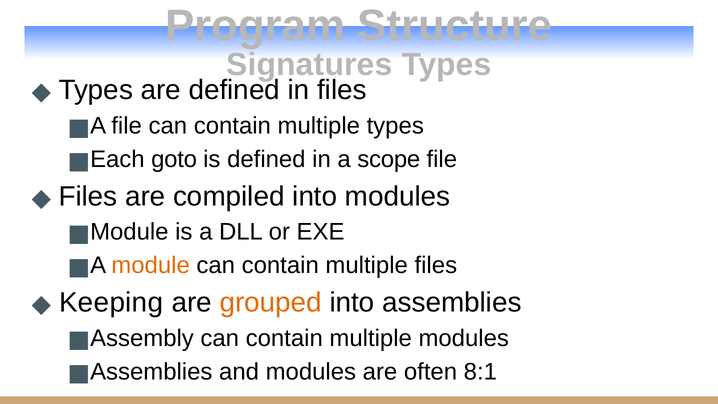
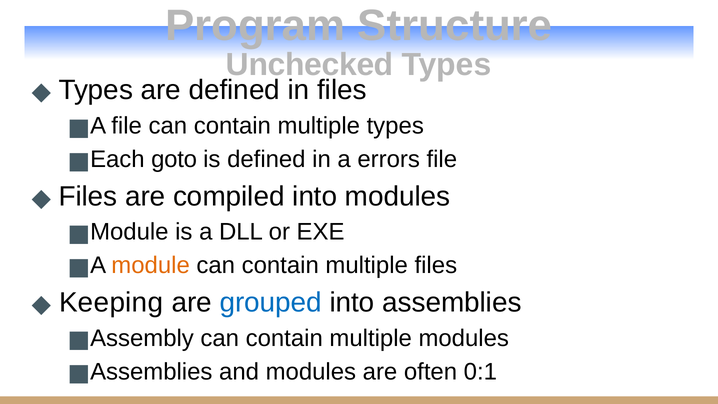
Signatures: Signatures -> Unchecked
scope: scope -> errors
grouped colour: orange -> blue
8:1: 8:1 -> 0:1
